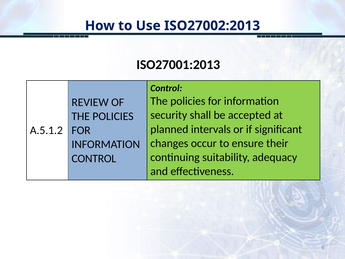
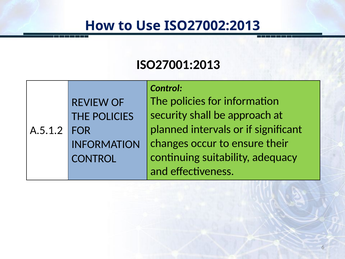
accepted: accepted -> approach
